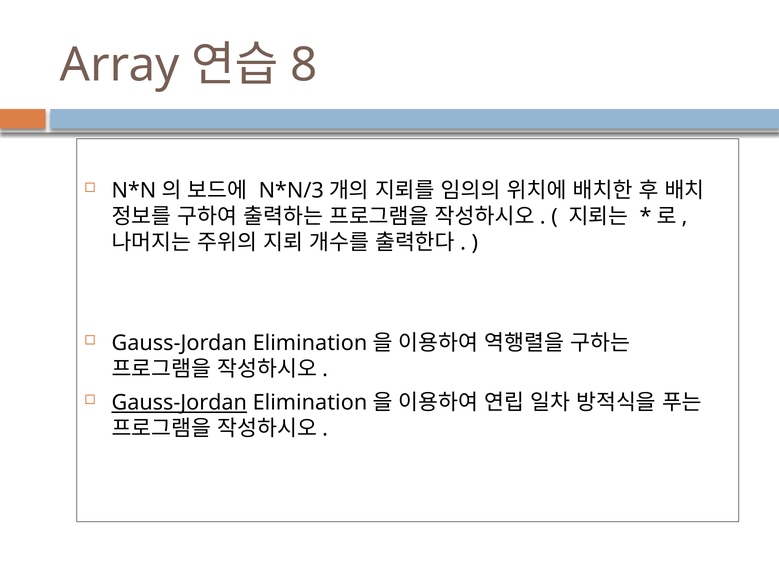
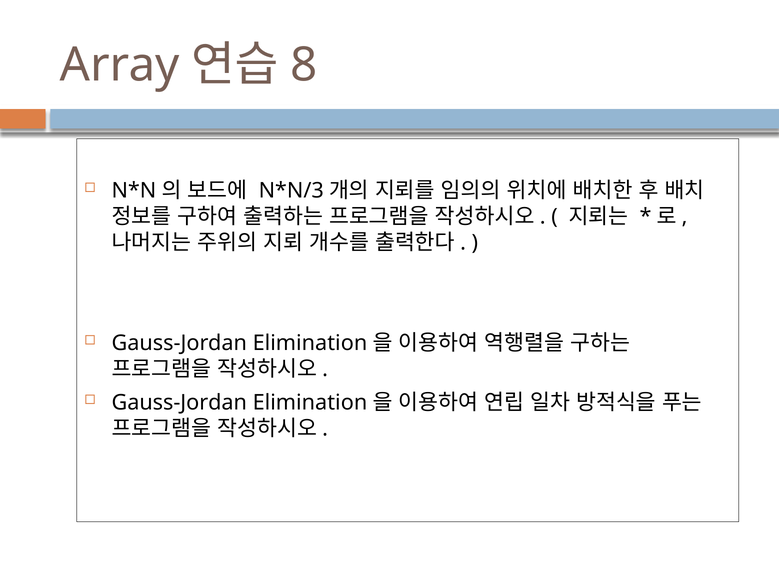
Gauss-Jordan at (179, 403) underline: present -> none
